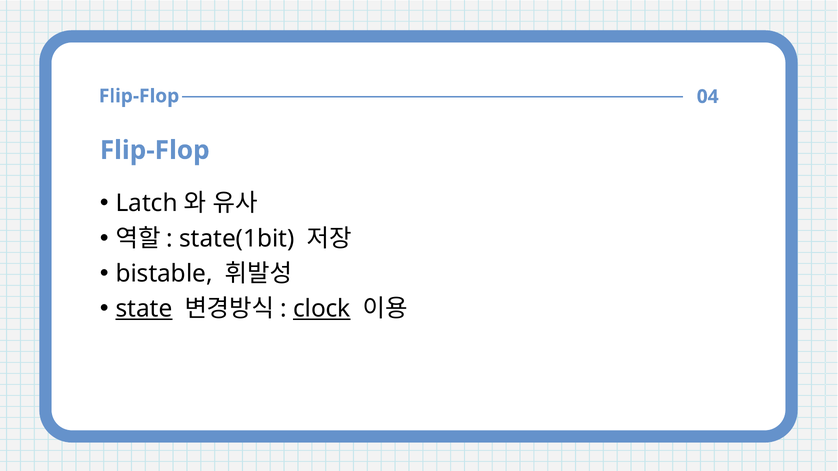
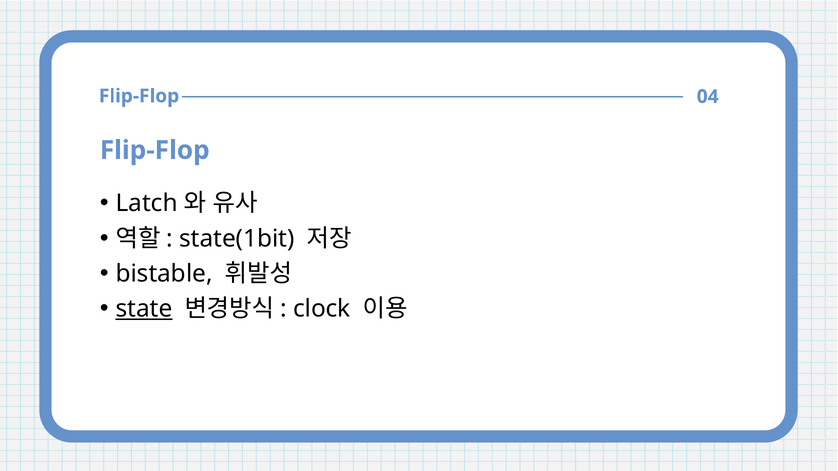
clock underline: present -> none
